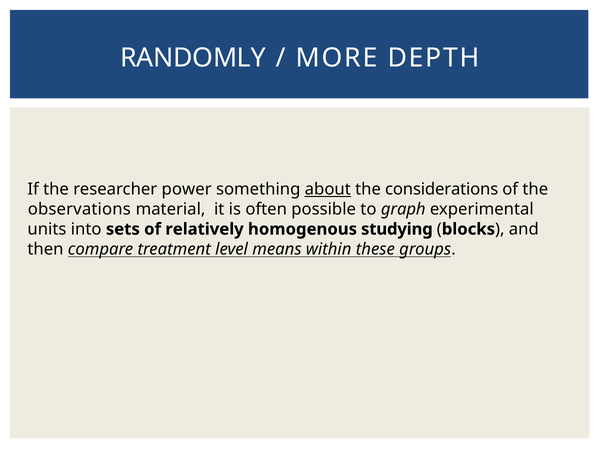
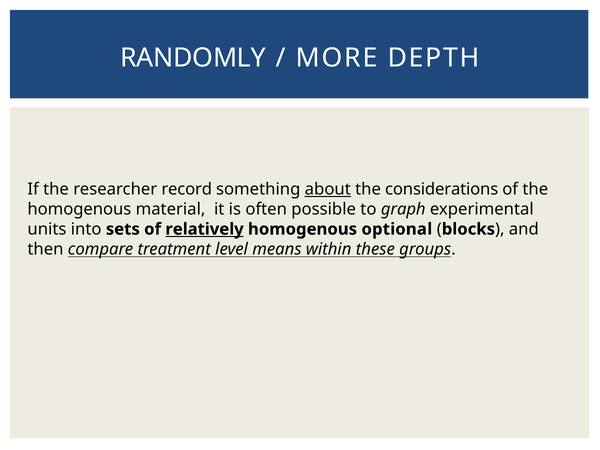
power: power -> record
observations at (79, 209): observations -> homogenous
relatively underline: none -> present
studying: studying -> optional
